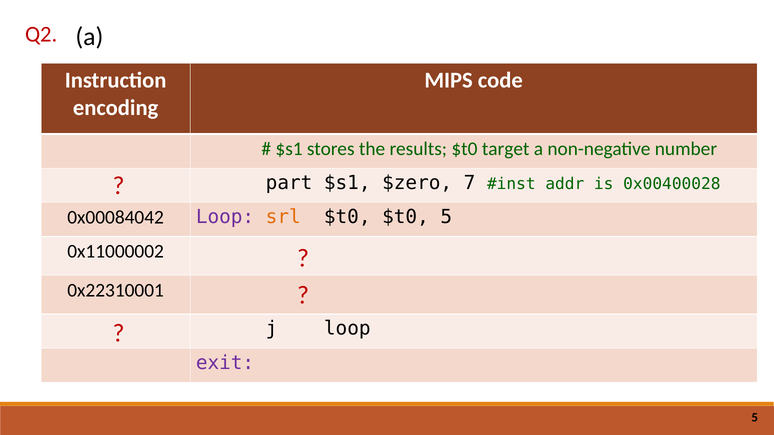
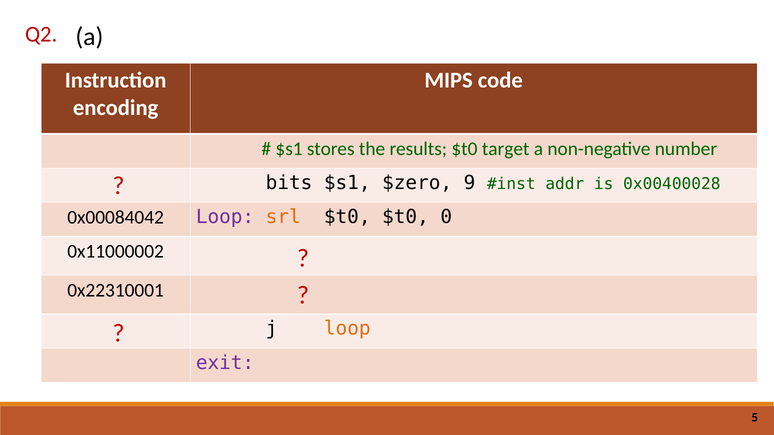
part: part -> bits
7: 7 -> 9
$t0 5: 5 -> 0
loop at (347, 329) colour: black -> orange
